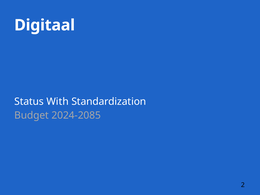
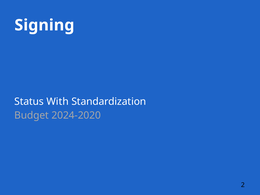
Digitaal: Digitaal -> Signing
2024-2085: 2024-2085 -> 2024-2020
